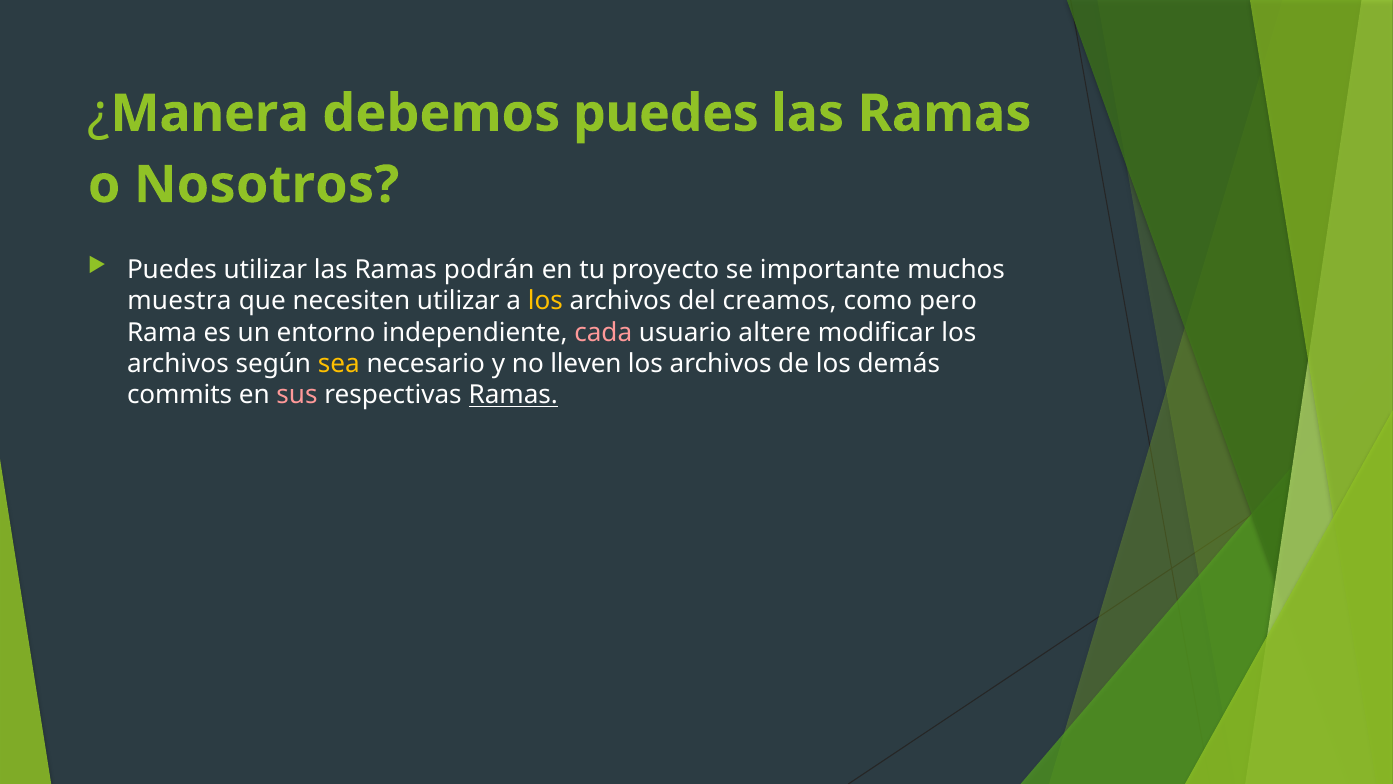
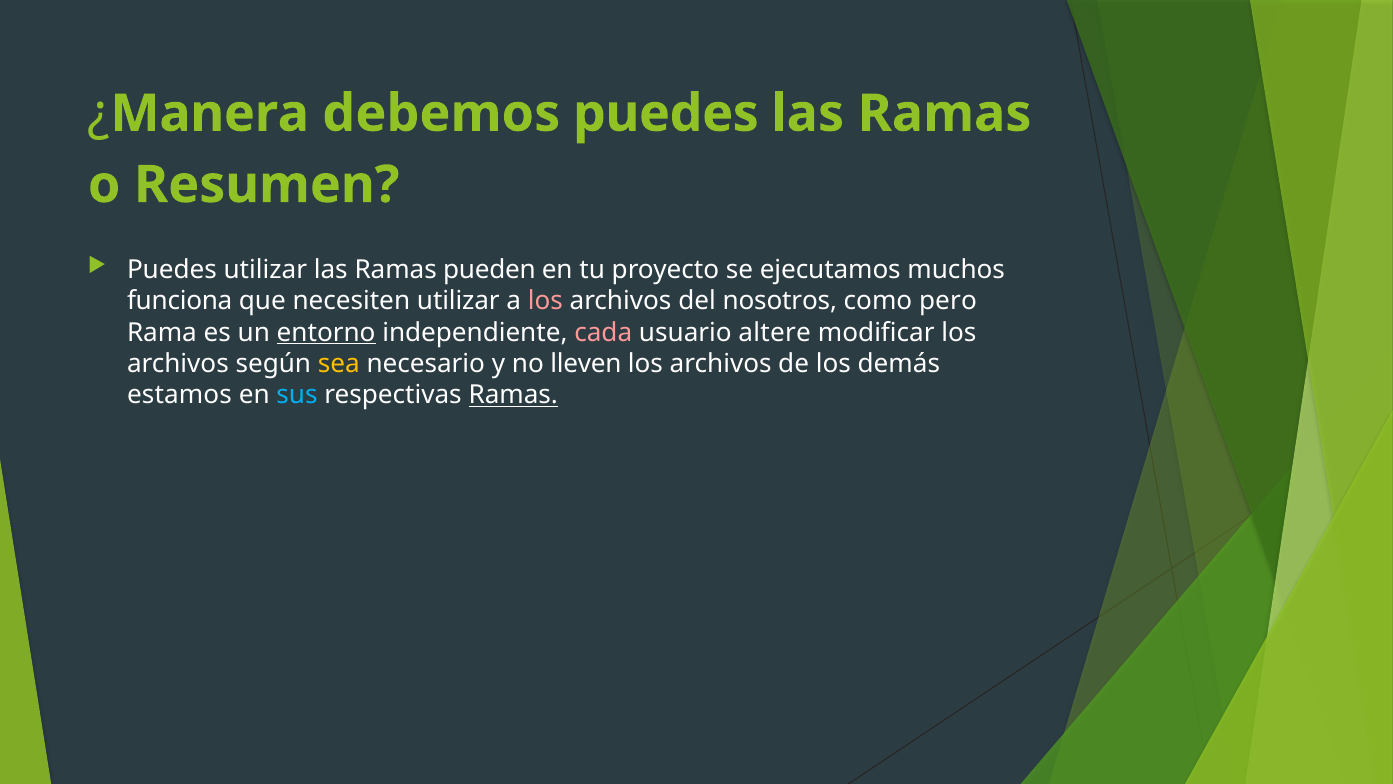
Nosotros: Nosotros -> Resumen
podrán: podrán -> pueden
importante: importante -> ejecutamos
muestra: muestra -> funciona
los at (545, 301) colour: yellow -> pink
creamos: creamos -> nosotros
entorno underline: none -> present
commits: commits -> estamos
sus colour: pink -> light blue
